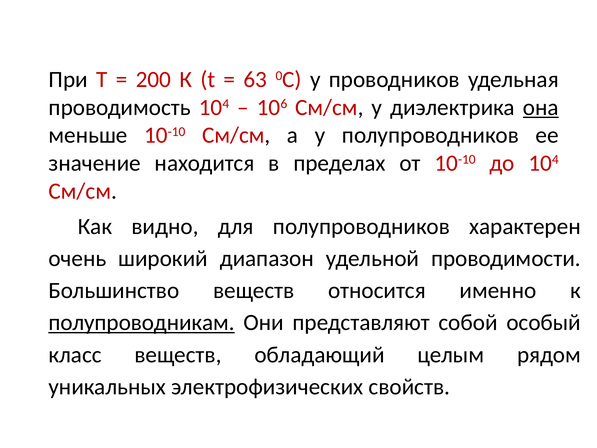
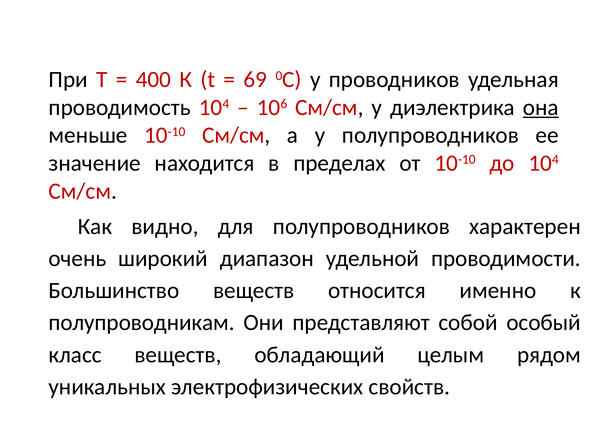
200: 200 -> 400
63: 63 -> 69
полупроводникам underline: present -> none
